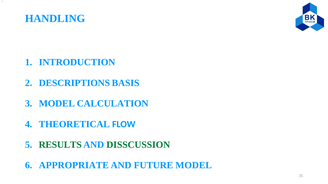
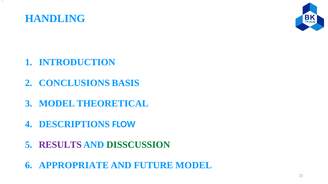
DESCRIPTIONS: DESCRIPTIONS -> CONCLUSIONS
CALCULATION: CALCULATION -> THEORETICAL
THEORETICAL: THEORETICAL -> DESCRIPTIONS
RESULTS colour: green -> purple
